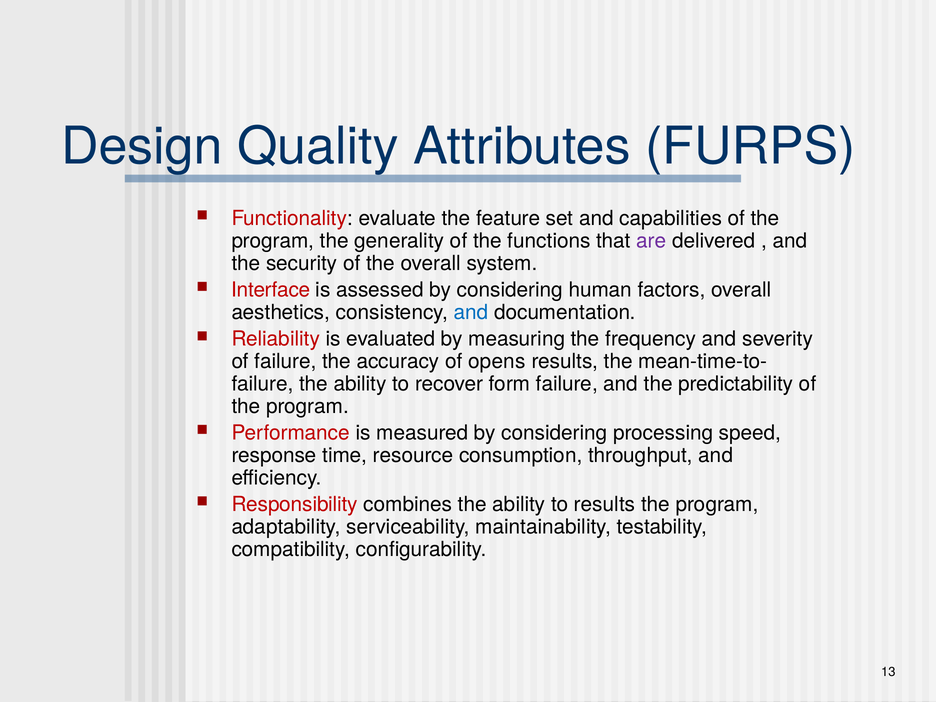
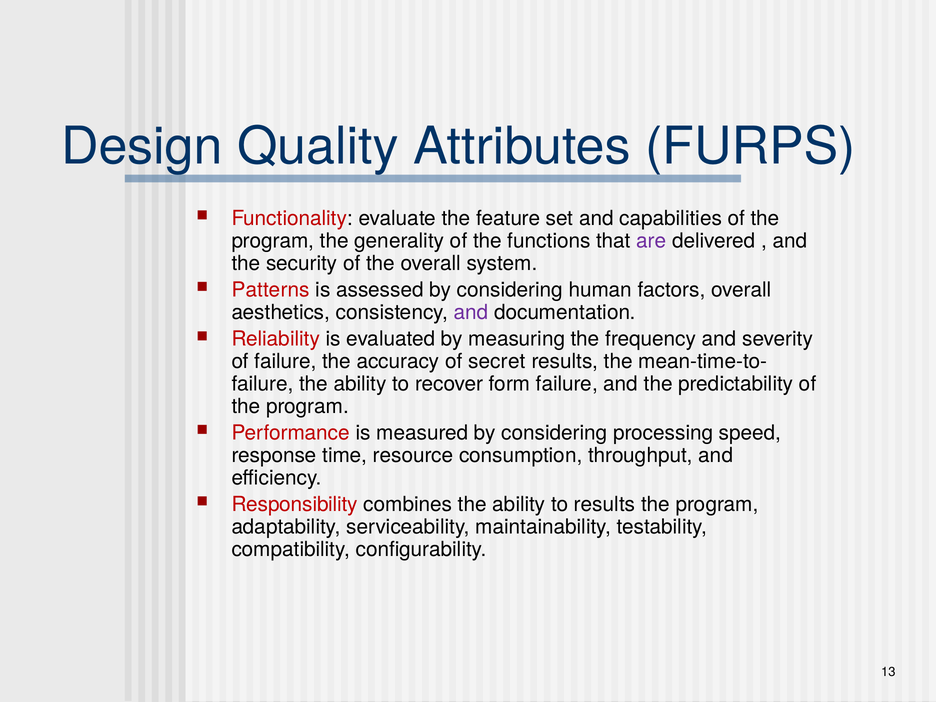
Interface: Interface -> Patterns
and at (471, 312) colour: blue -> purple
opens: opens -> secret
